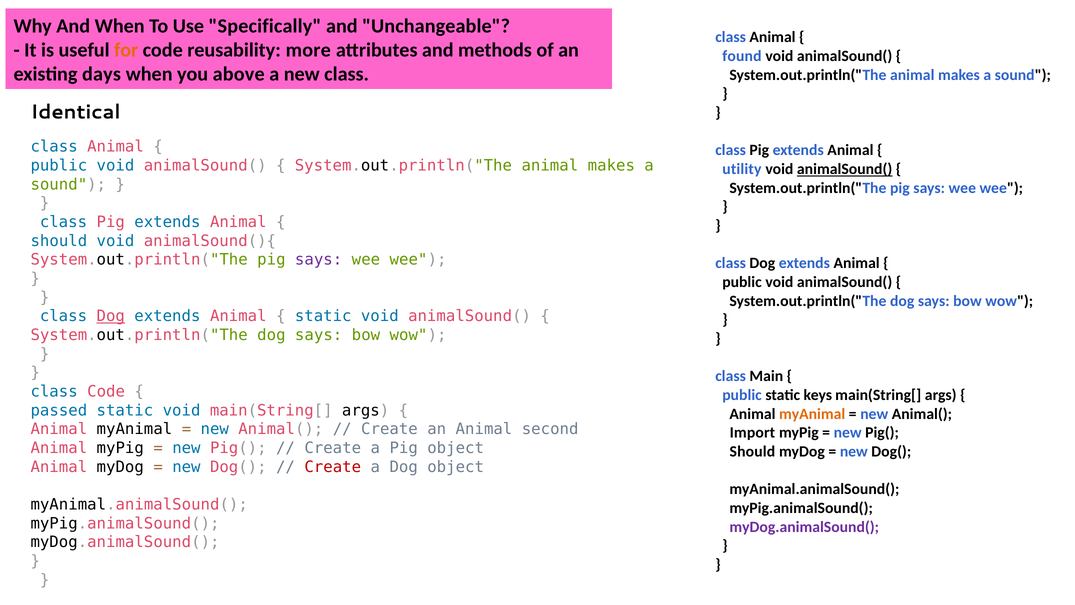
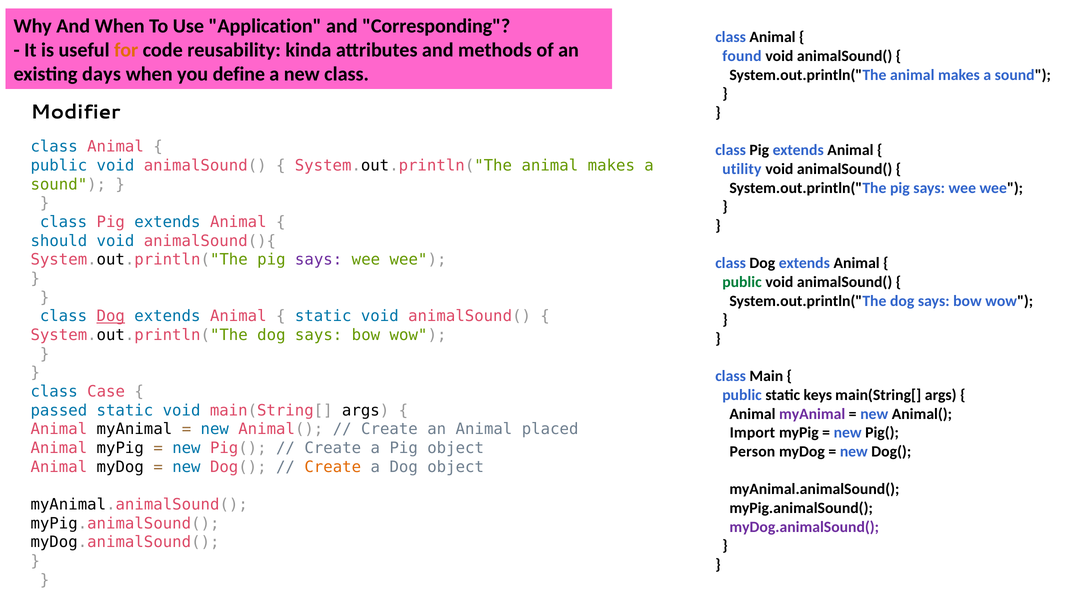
Specifically: Specifically -> Application
Unchangeable: Unchangeable -> Corresponding
more: more -> kinda
above: above -> define
Identical: Identical -> Modifier
animalSound( at (845, 169) underline: present -> none
public at (742, 282) colour: black -> green
class Code: Code -> Case
myAnimal at (812, 414) colour: orange -> purple
second: second -> placed
Should at (752, 451): Should -> Person
Create at (333, 467) colour: red -> orange
